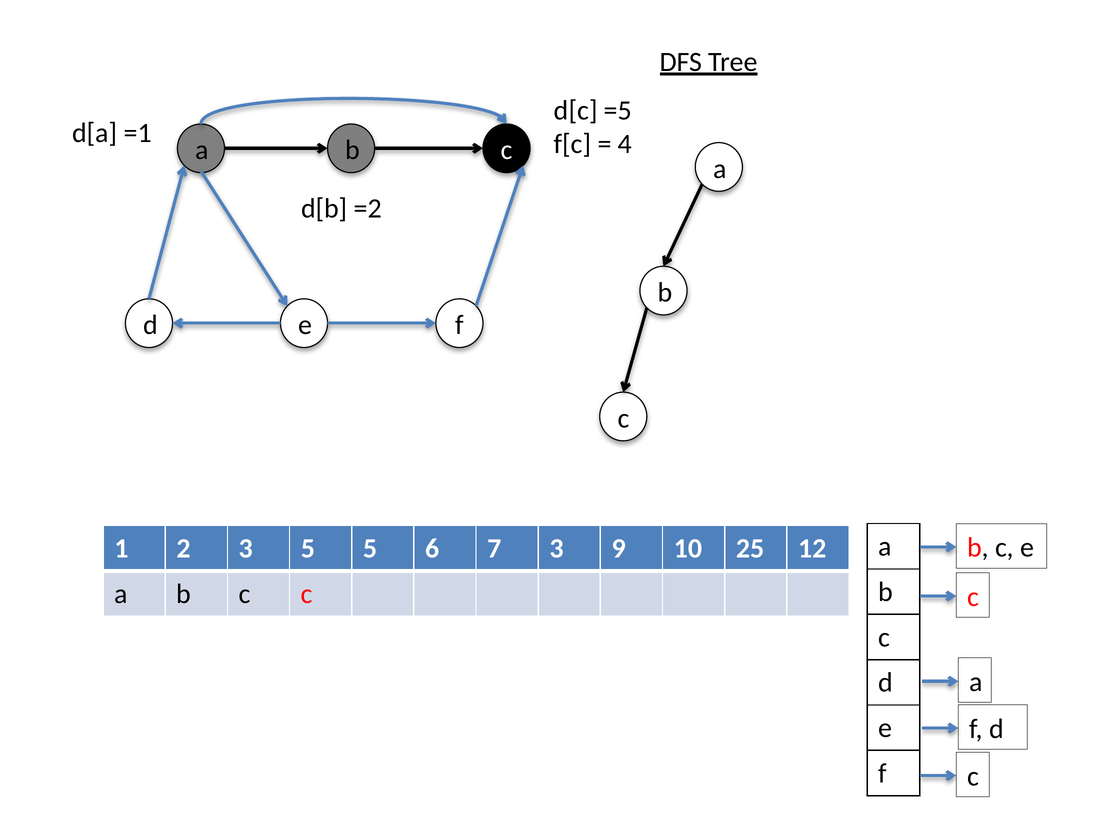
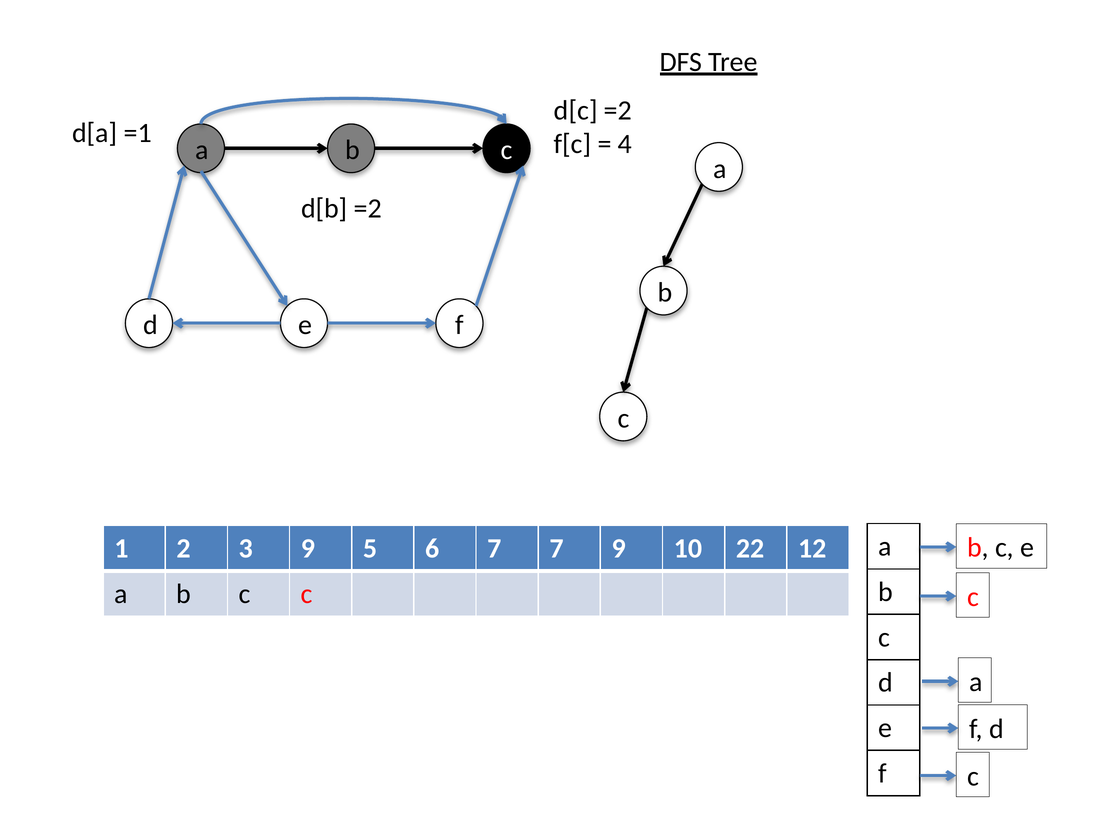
d[c =5: =5 -> =2
3 5: 5 -> 9
7 3: 3 -> 7
25: 25 -> 22
